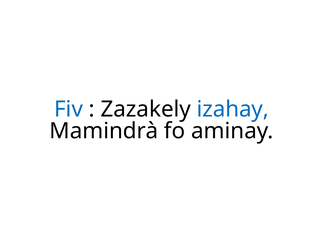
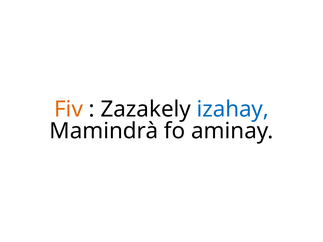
Fiv colour: blue -> orange
